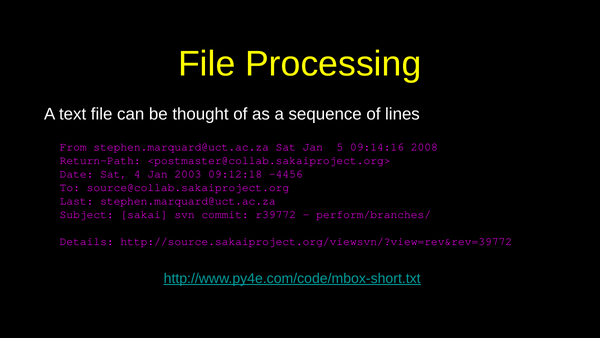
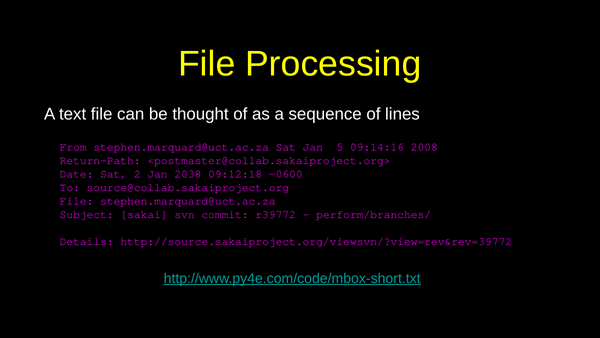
4: 4 -> 2
2003: 2003 -> 2038
-4456: -4456 -> -0600
Last at (77, 201): Last -> File
